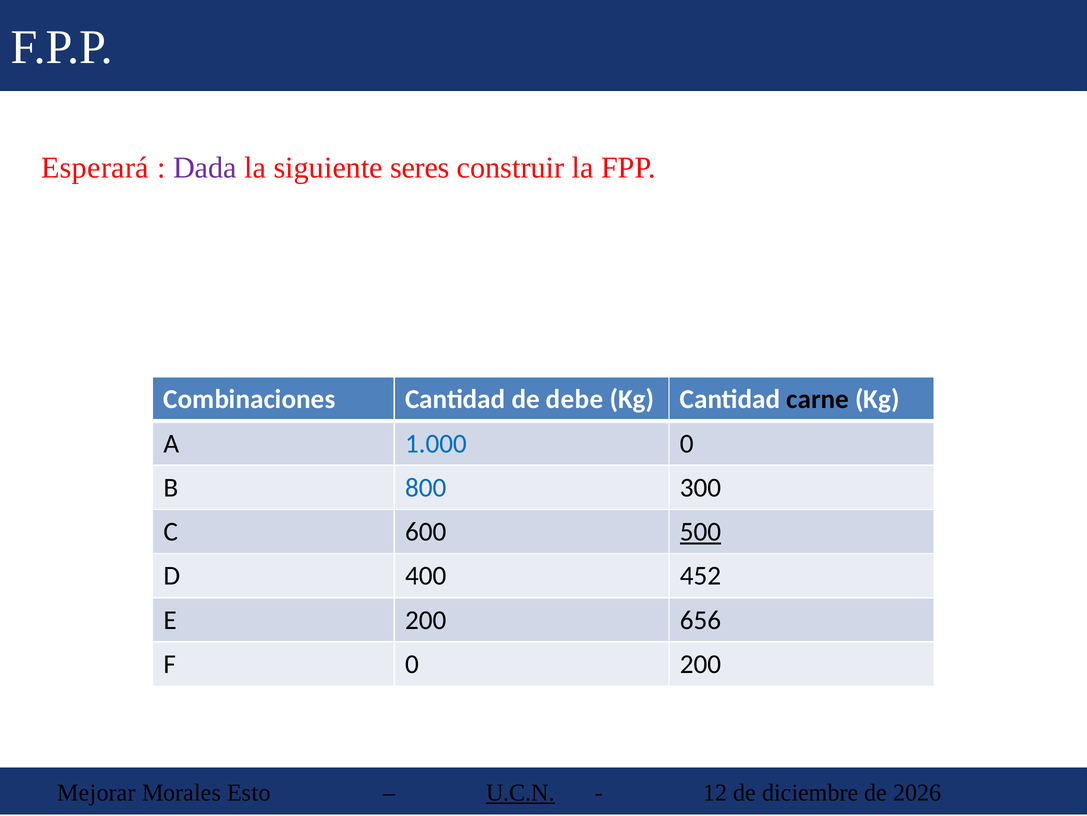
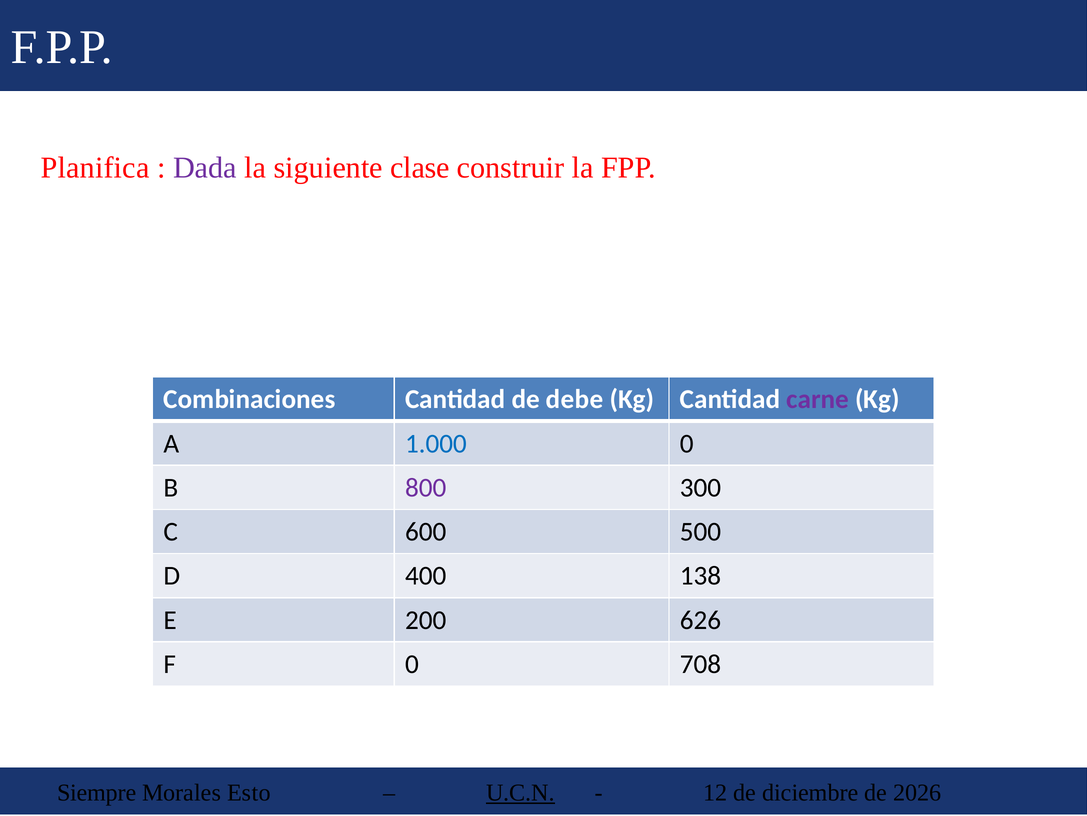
Esperará: Esperará -> Planifica
seres: seres -> clase
carne colour: black -> purple
800 colour: blue -> purple
500 underline: present -> none
452: 452 -> 138
656: 656 -> 626
0 200: 200 -> 708
Mejorar: Mejorar -> Siempre
